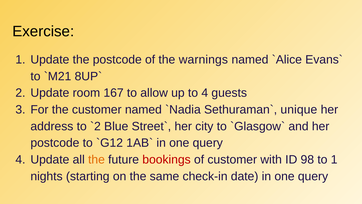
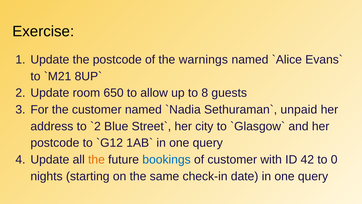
167: 167 -> 650
to 4: 4 -> 8
unique: unique -> unpaid
bookings colour: red -> blue
98: 98 -> 42
to 1: 1 -> 0
